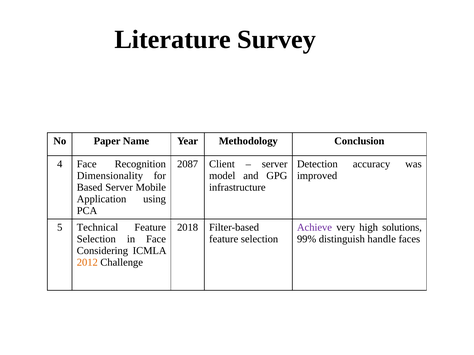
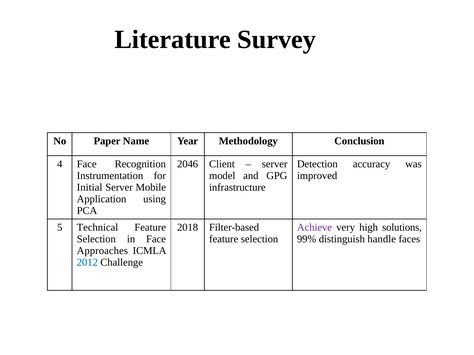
2087: 2087 -> 2046
Dimensionality: Dimensionality -> Instrumentation
Based: Based -> Initial
Considering: Considering -> Approaches
2012 colour: orange -> blue
